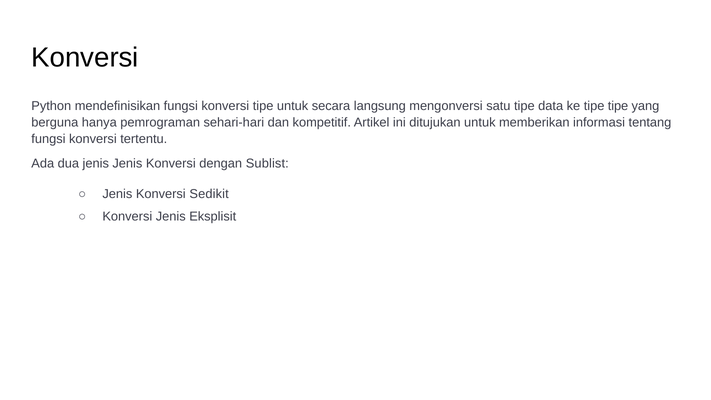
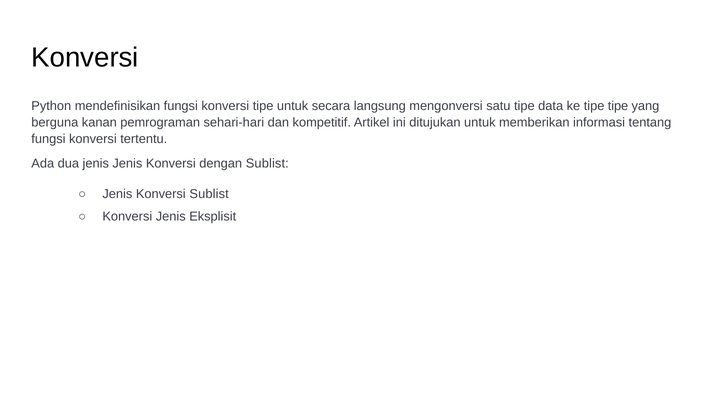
hanya: hanya -> kanan
Konversi Sedikit: Sedikit -> Sublist
